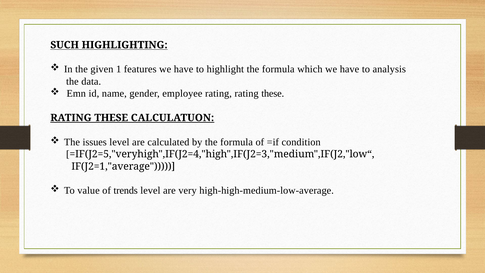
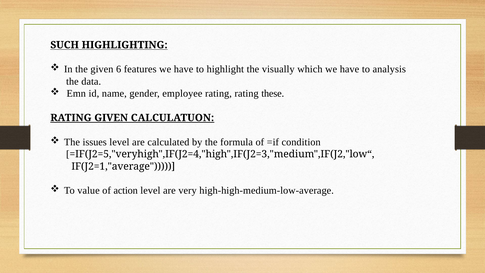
1: 1 -> 6
highlight the formula: formula -> visually
THESE at (111, 118): THESE -> GIVEN
trends: trends -> action
